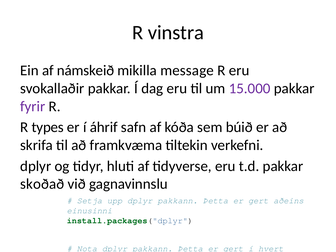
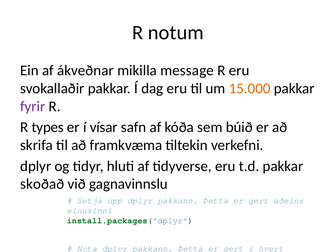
vinstra: vinstra -> notum
námskeið: námskeið -> ákveðnar
15.000 colour: purple -> orange
áhrif: áhrif -> vísar
